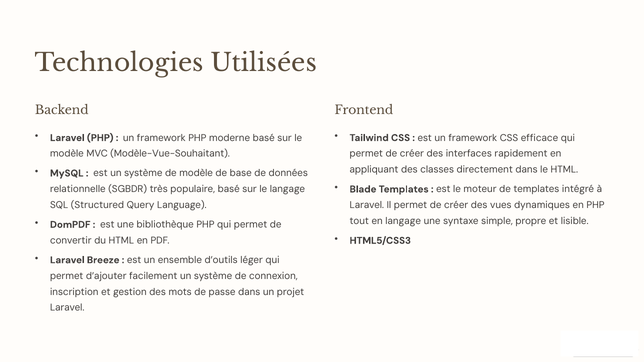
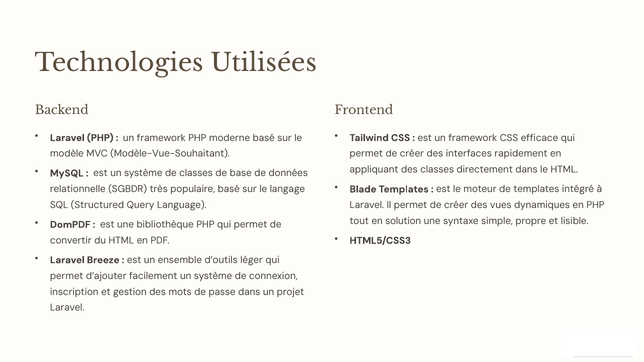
de modèle: modèle -> classes
en langage: langage -> solution
